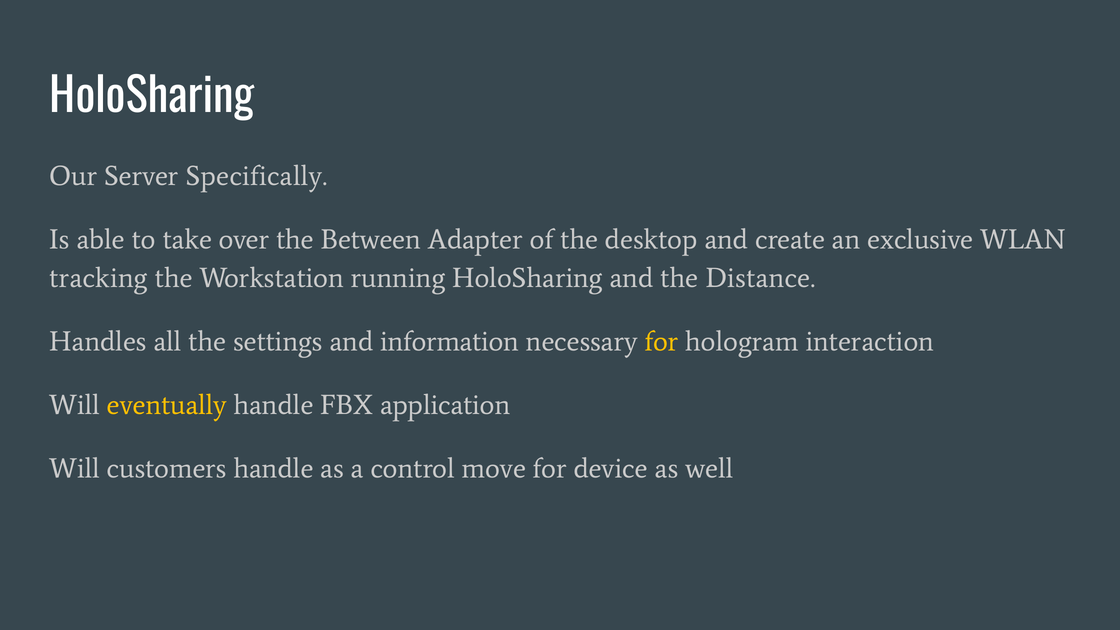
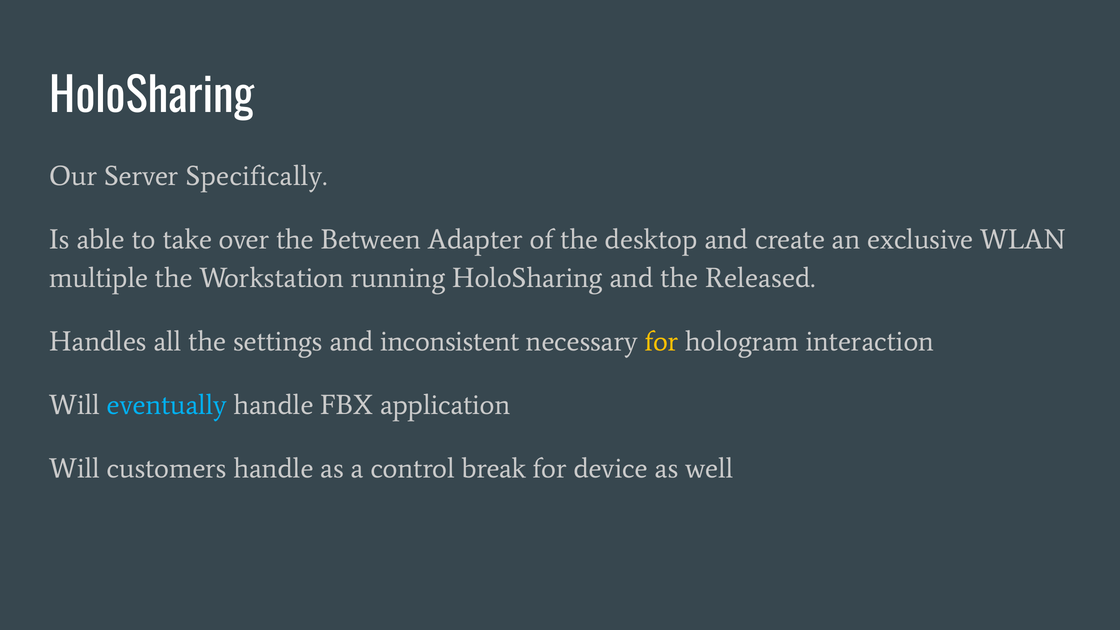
tracking: tracking -> multiple
Distance: Distance -> Released
information: information -> inconsistent
eventually colour: yellow -> light blue
move: move -> break
